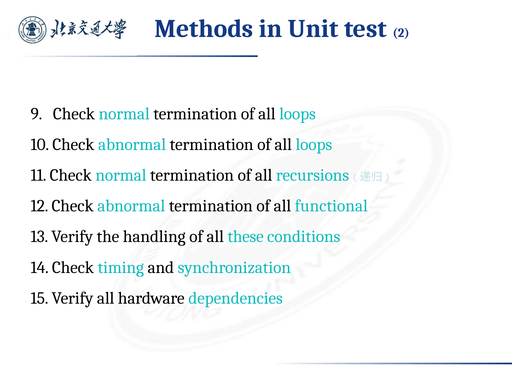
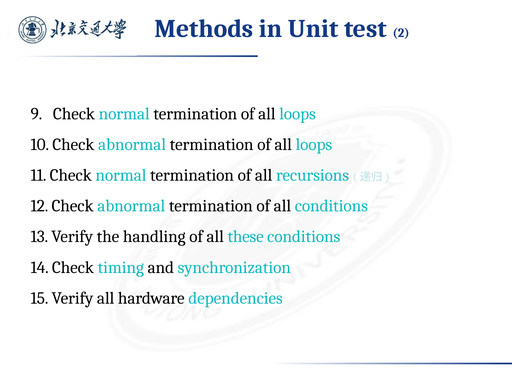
all functional: functional -> conditions
